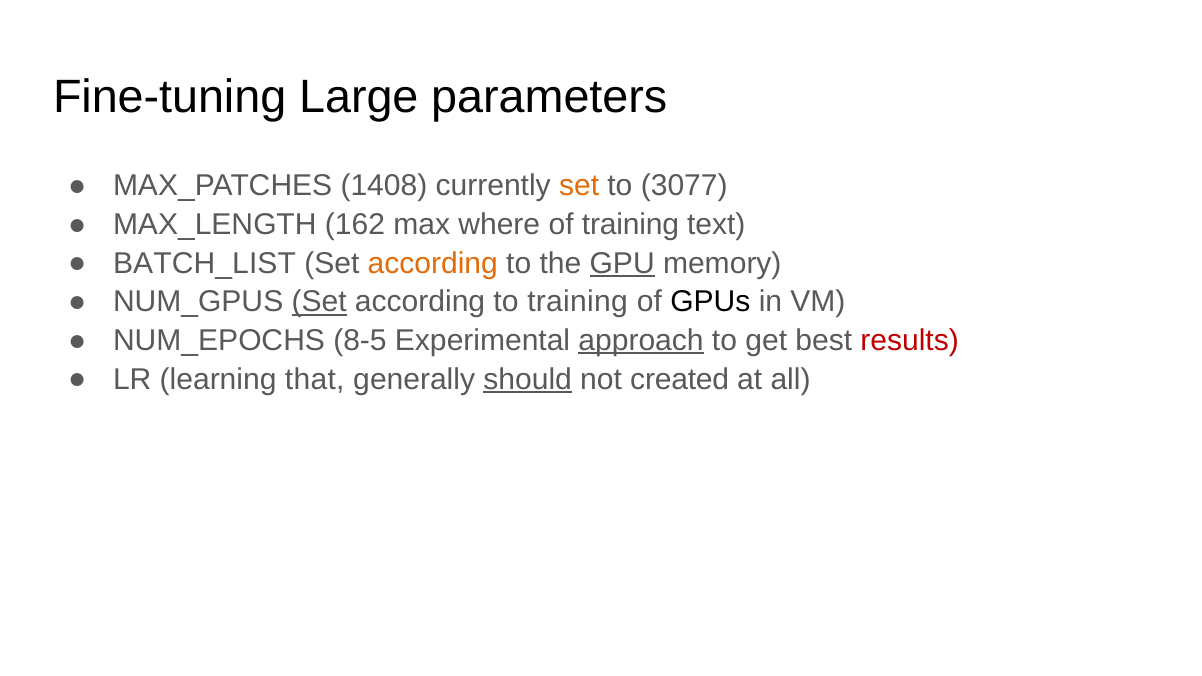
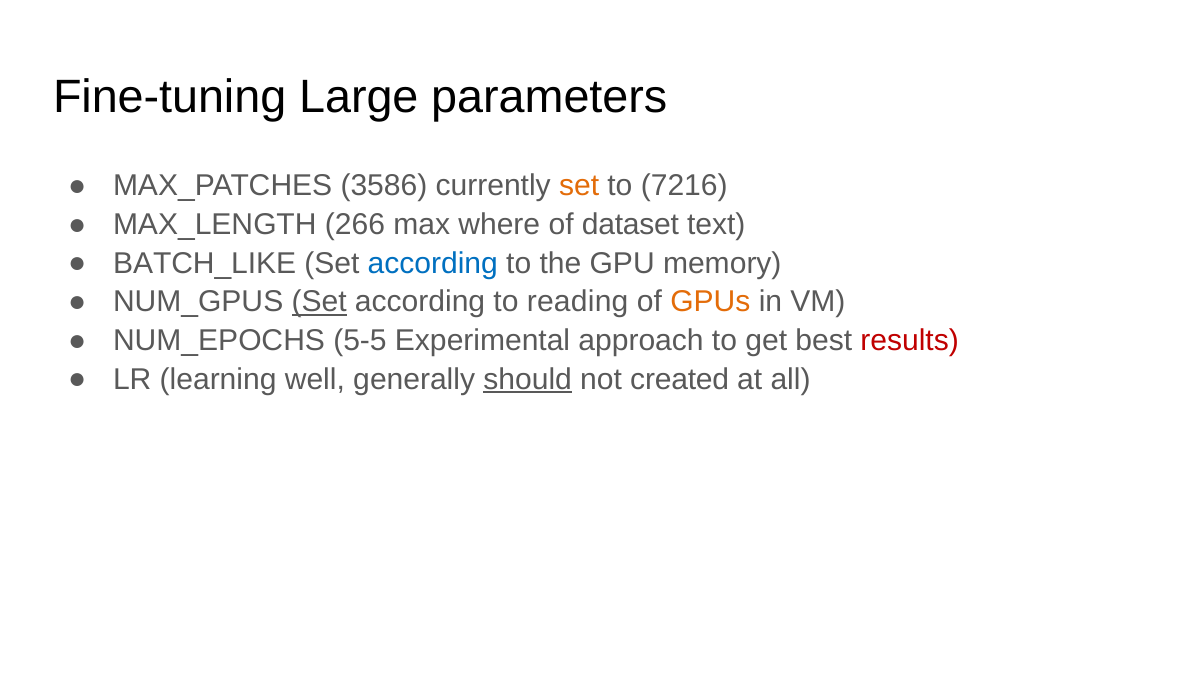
1408: 1408 -> 3586
3077: 3077 -> 7216
162: 162 -> 266
of training: training -> dataset
BATCH_LIST: BATCH_LIST -> BATCH_LIKE
according at (433, 263) colour: orange -> blue
GPU underline: present -> none
to training: training -> reading
GPUs colour: black -> orange
8-5: 8-5 -> 5-5
approach underline: present -> none
that: that -> well
